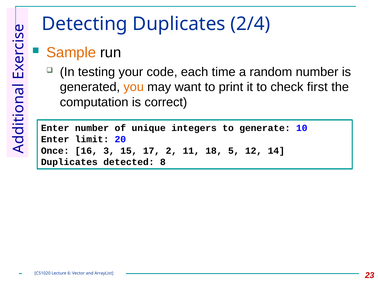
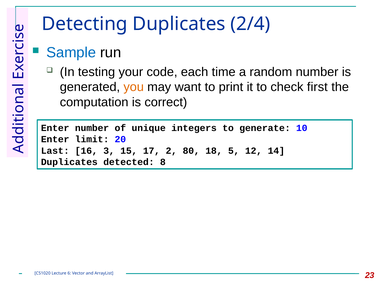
Sample colour: orange -> blue
Once: Once -> Last
11: 11 -> 80
